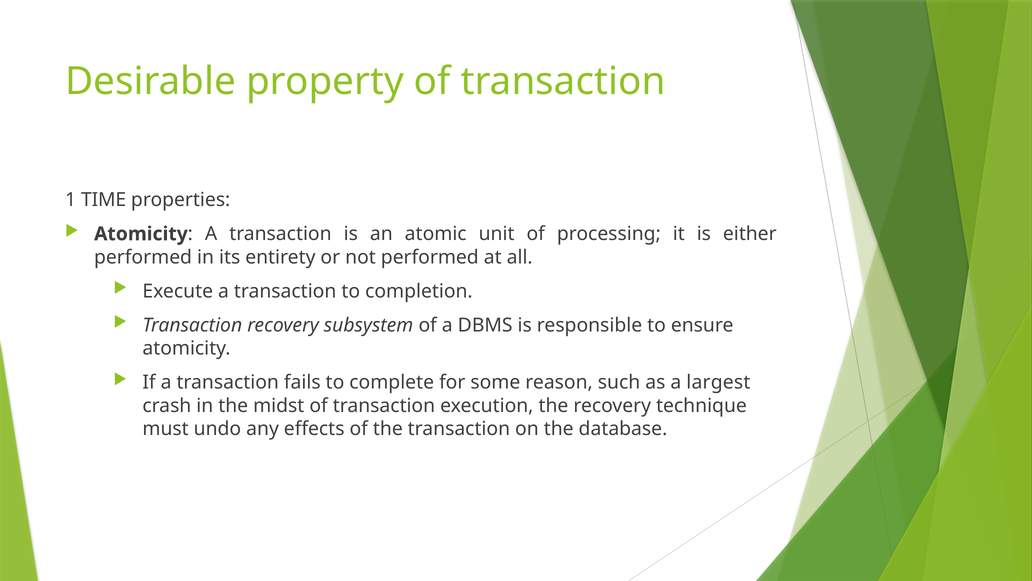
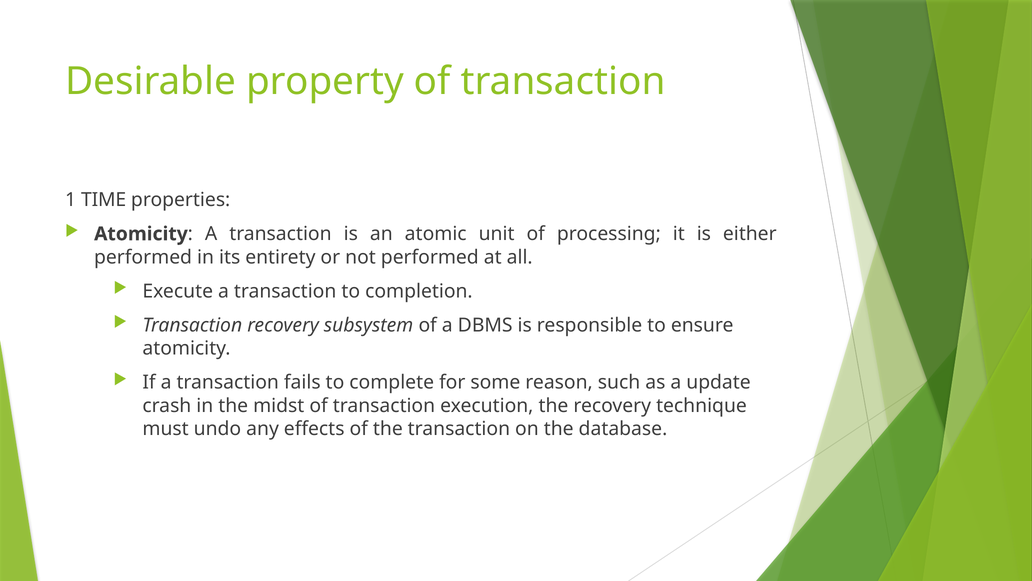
largest: largest -> update
